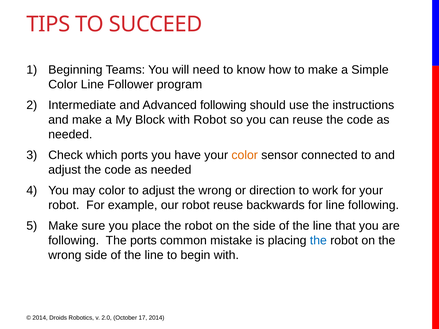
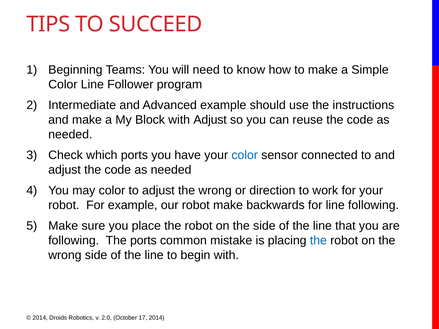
Advanced following: following -> example
with Robot: Robot -> Adjust
color at (245, 155) colour: orange -> blue
robot reuse: reuse -> make
